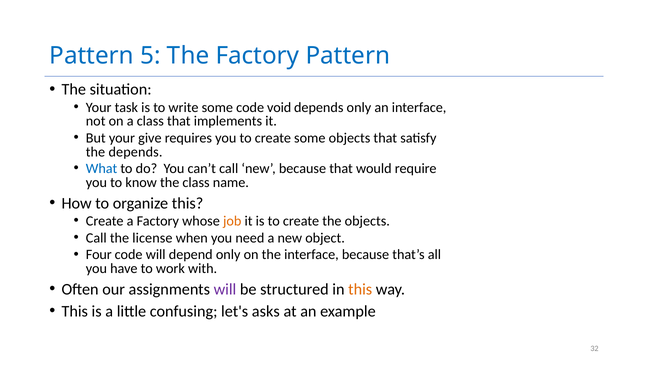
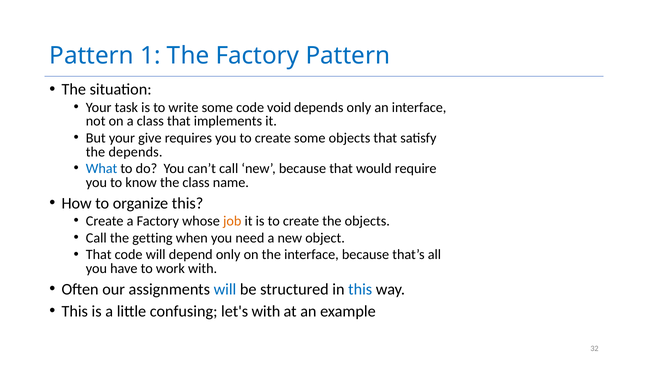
5: 5 -> 1
license: license -> getting
Four at (99, 254): Four -> That
will at (225, 289) colour: purple -> blue
this at (360, 289) colour: orange -> blue
let's asks: asks -> with
